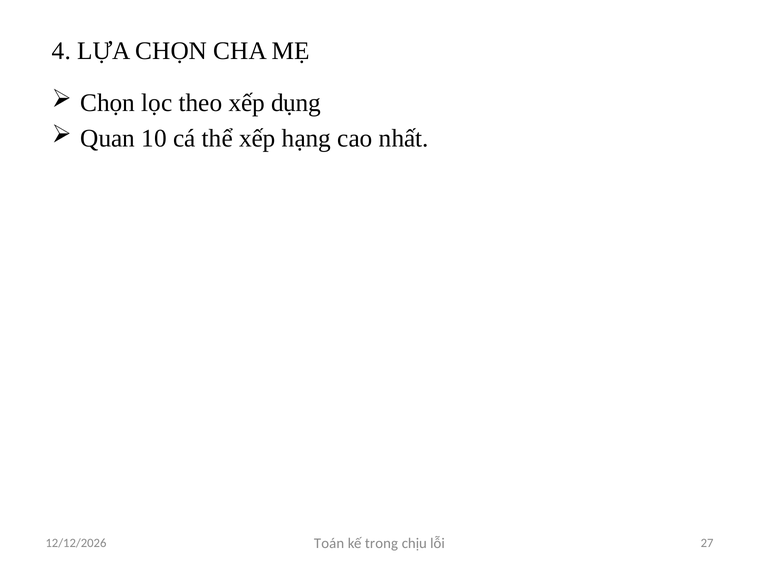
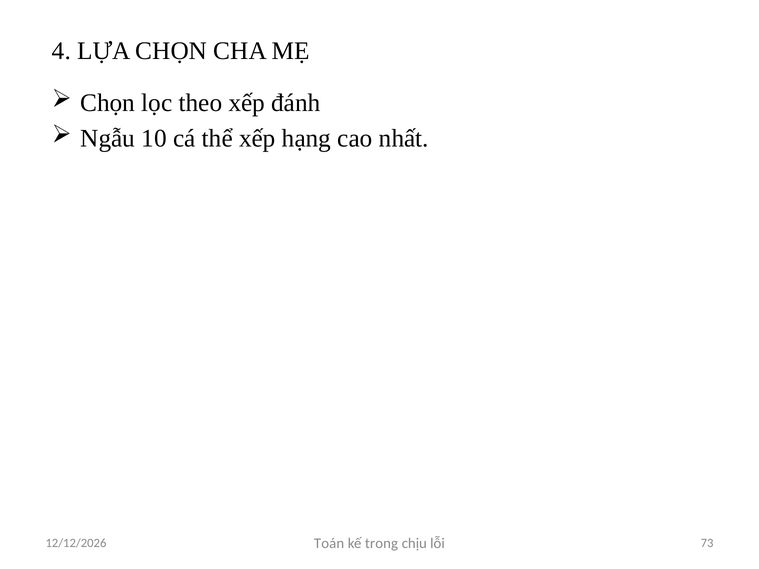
dụng: dụng -> đánh
Quan: Quan -> Ngẫu
27: 27 -> 73
